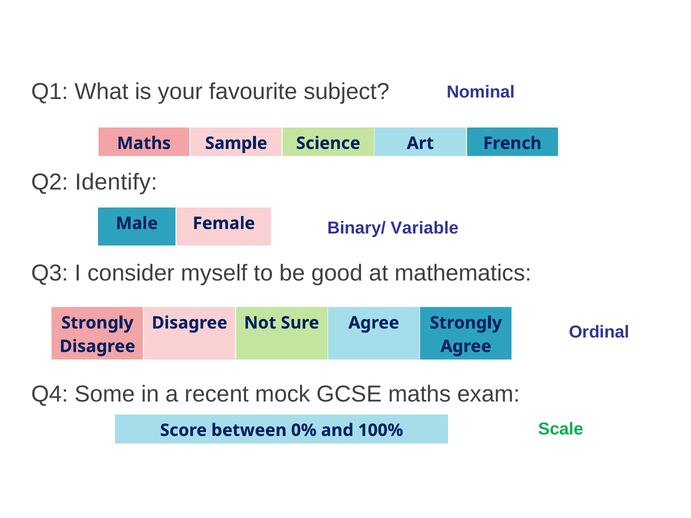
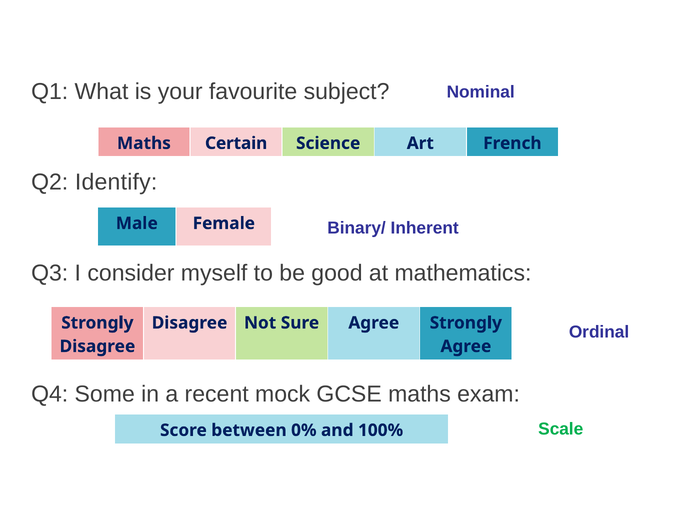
Sample: Sample -> Certain
Variable: Variable -> Inherent
